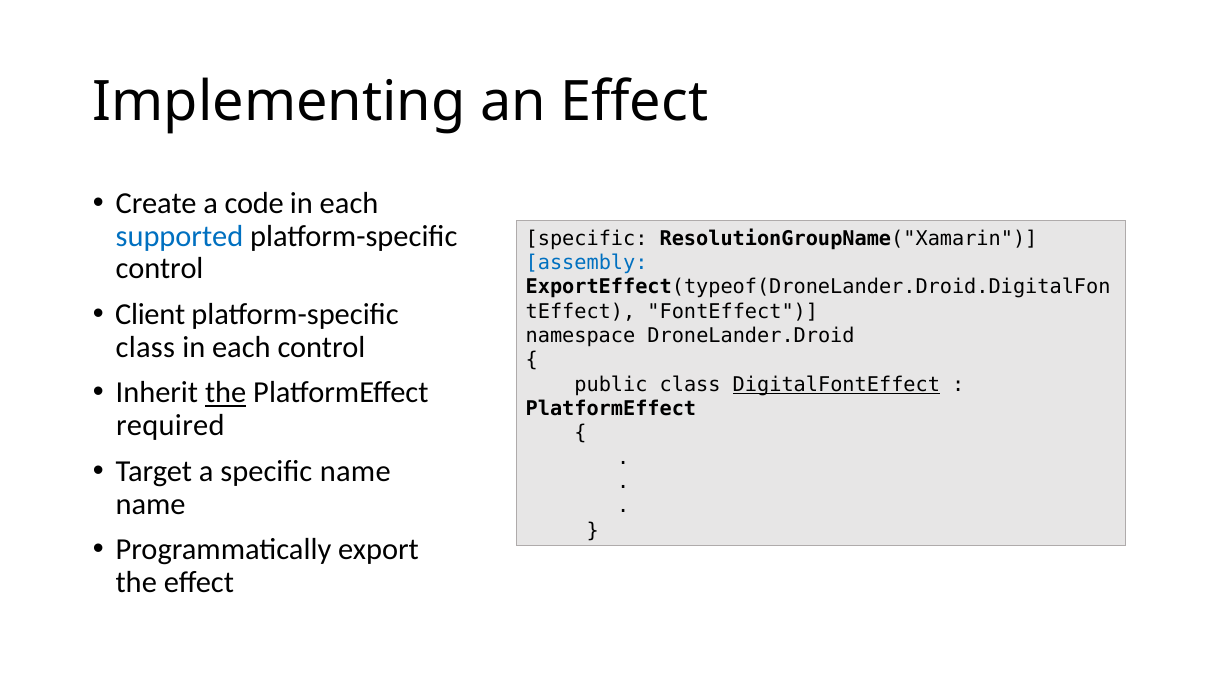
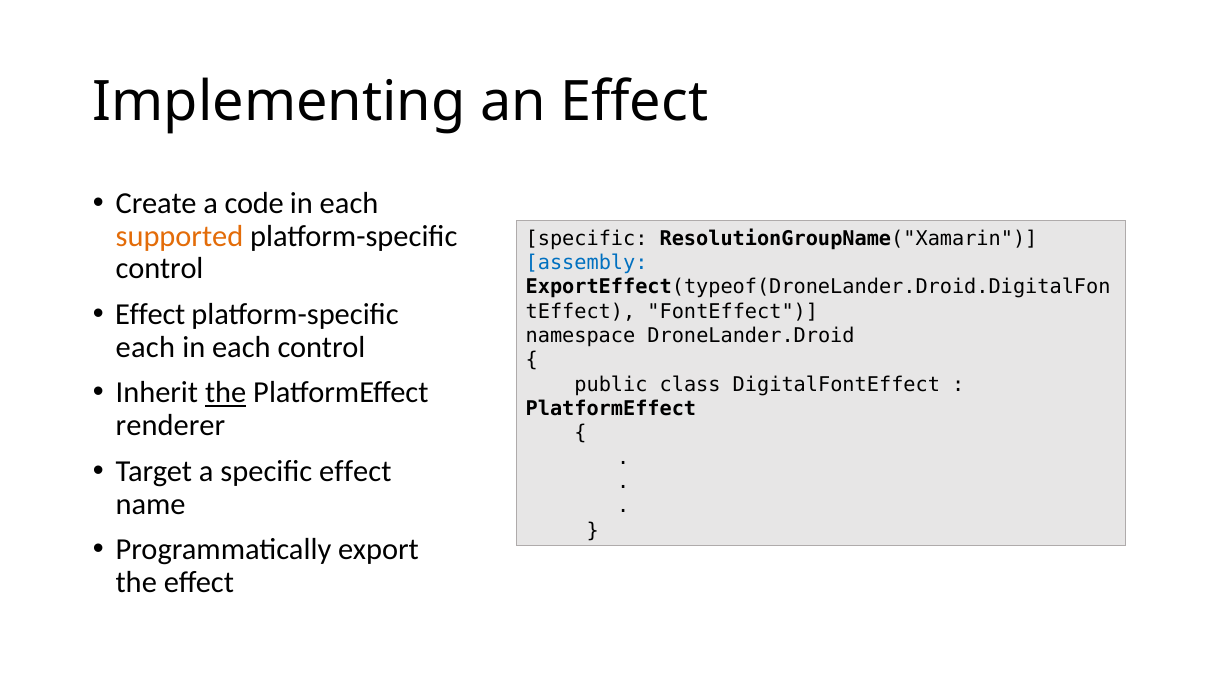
supported colour: blue -> orange
Client at (150, 315): Client -> Effect
class at (145, 347): class -> each
DigitalFontEffect underline: present -> none
required: required -> renderer
specific name: name -> effect
